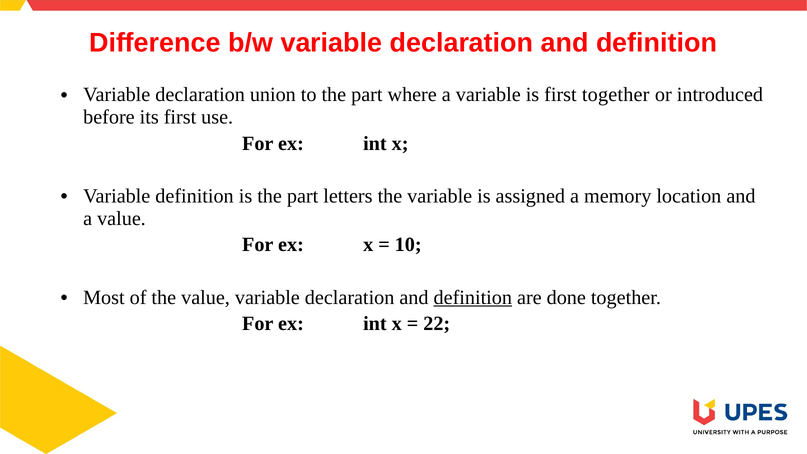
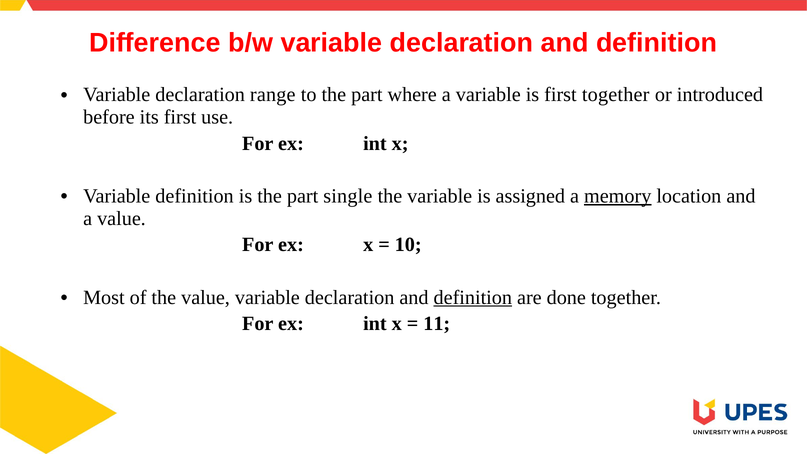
union: union -> range
letters: letters -> single
memory underline: none -> present
22: 22 -> 11
